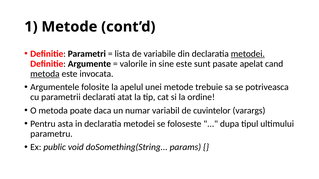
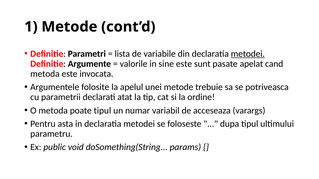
metoda at (45, 74) underline: present -> none
poate daca: daca -> tipul
cuvintelor: cuvintelor -> acceseaza
